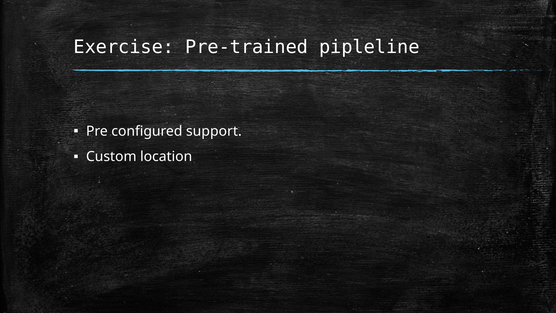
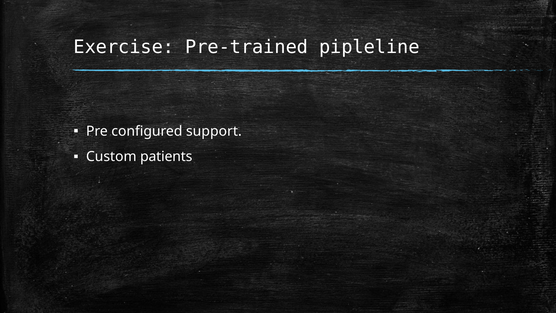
location: location -> patients
